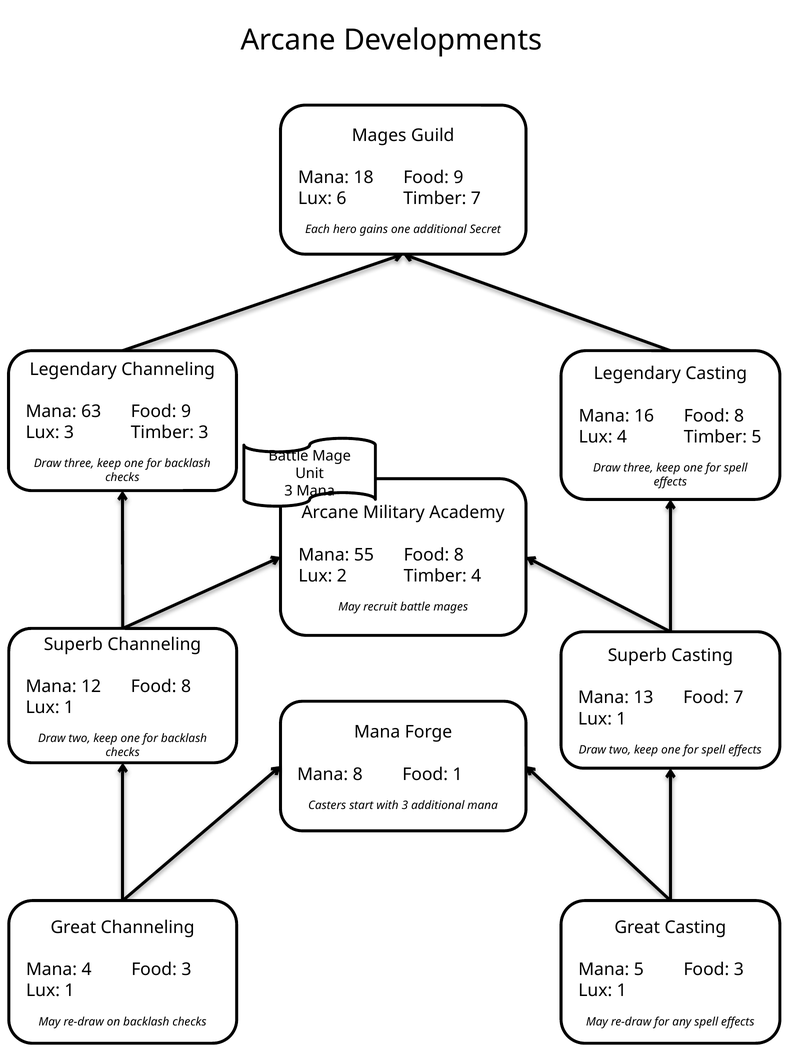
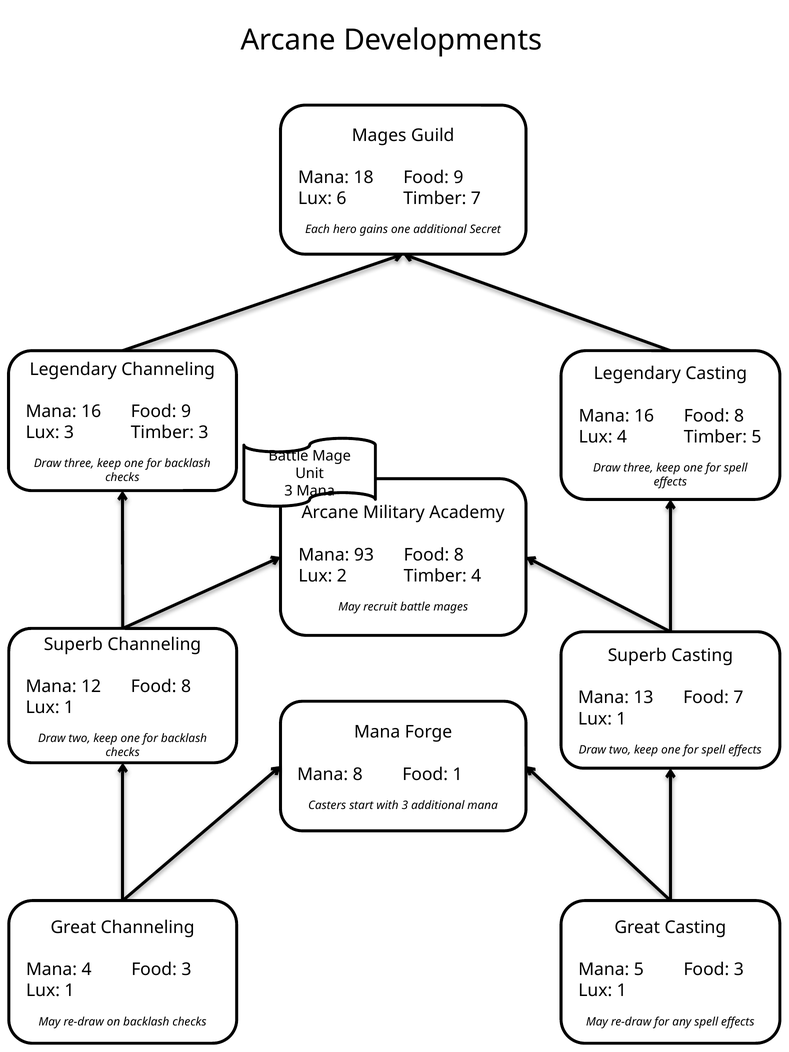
63 at (91, 411): 63 -> 16
55: 55 -> 93
